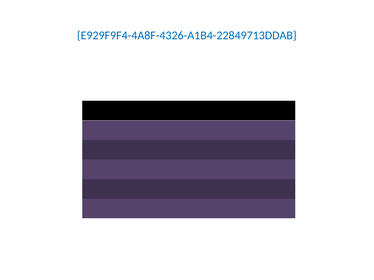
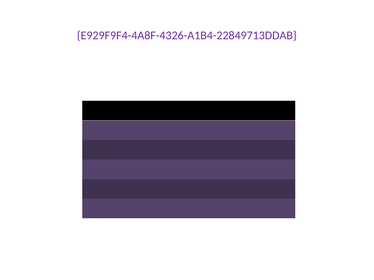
E929F9F4-4A8F-4326-A1B4-22849713DDAB colour: blue -> purple
